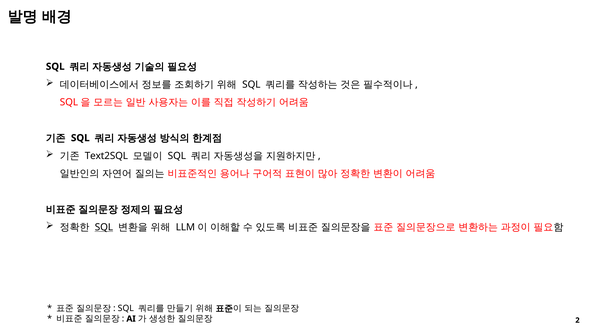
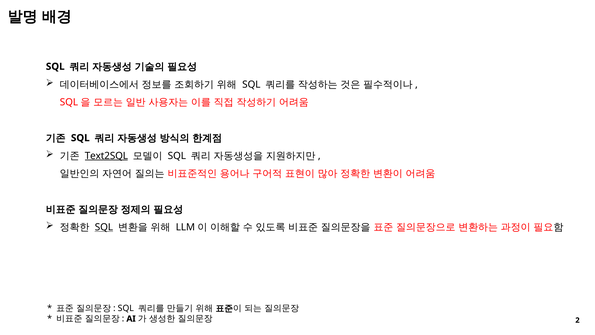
Text2SQL underline: none -> present
